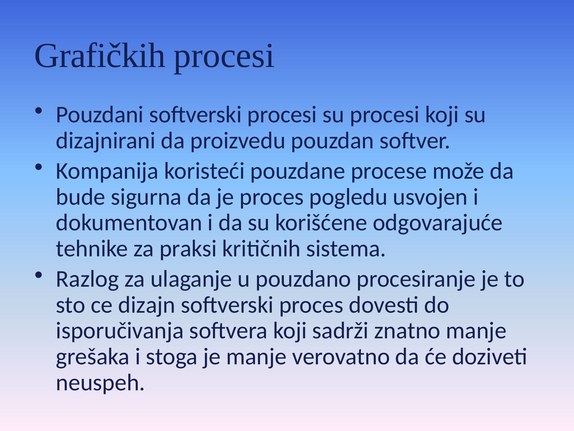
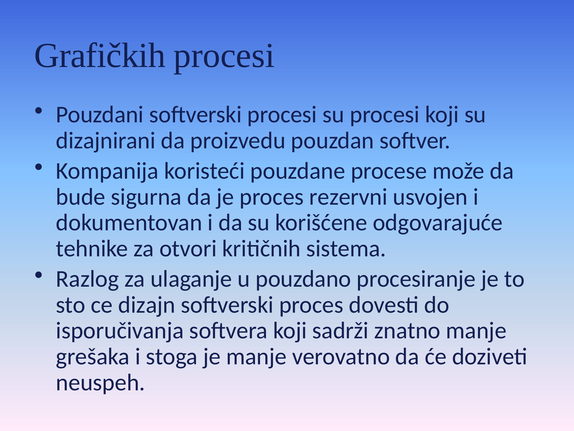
pogledu: pogledu -> rezervni
praksi: praksi -> otvori
